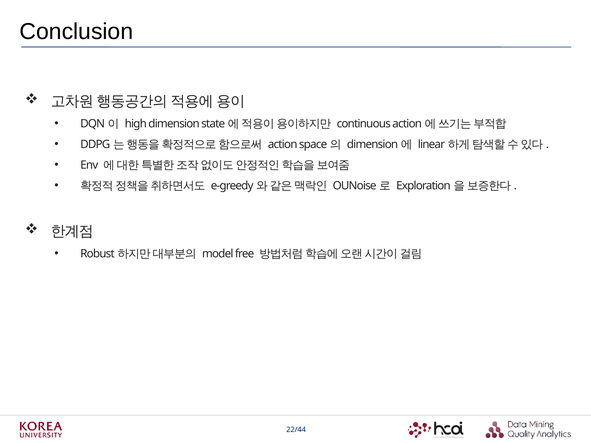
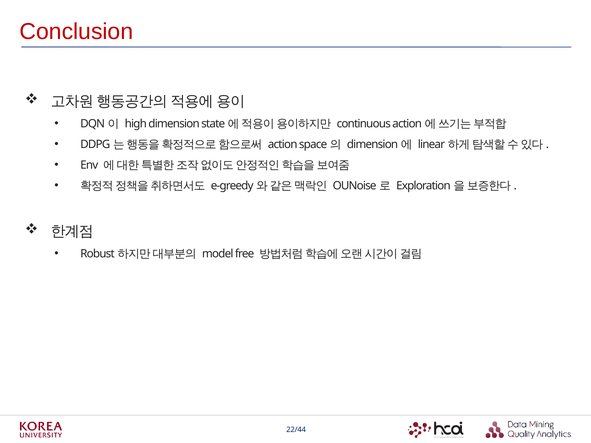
Conclusion colour: black -> red
